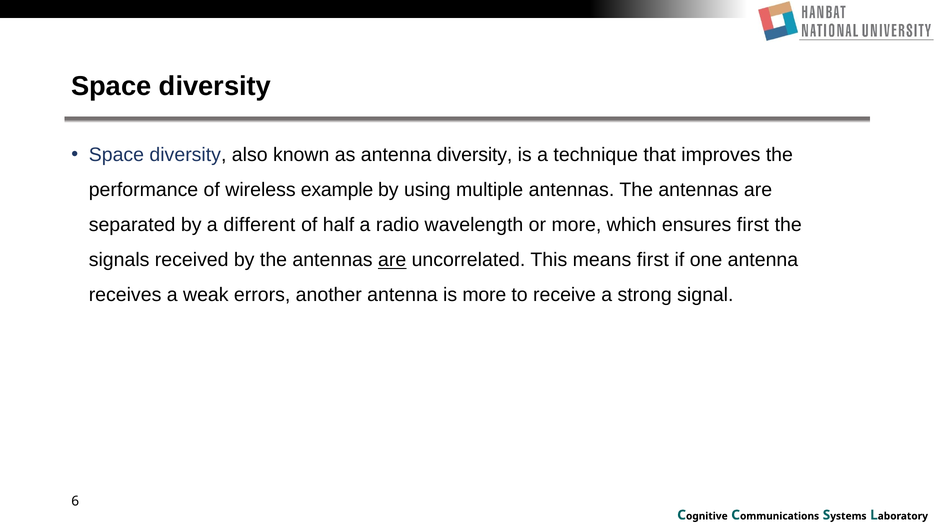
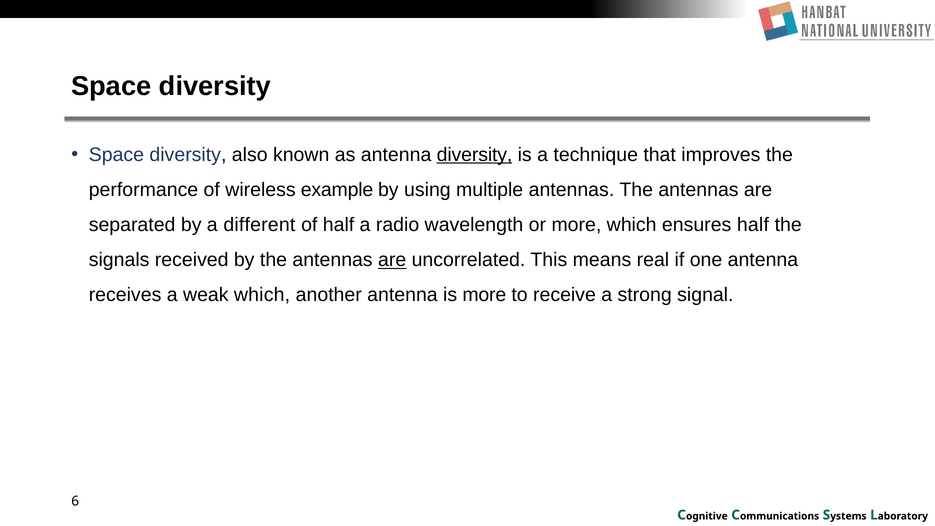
diversity at (475, 155) underline: none -> present
ensures first: first -> half
means first: first -> real
weak errors: errors -> which
